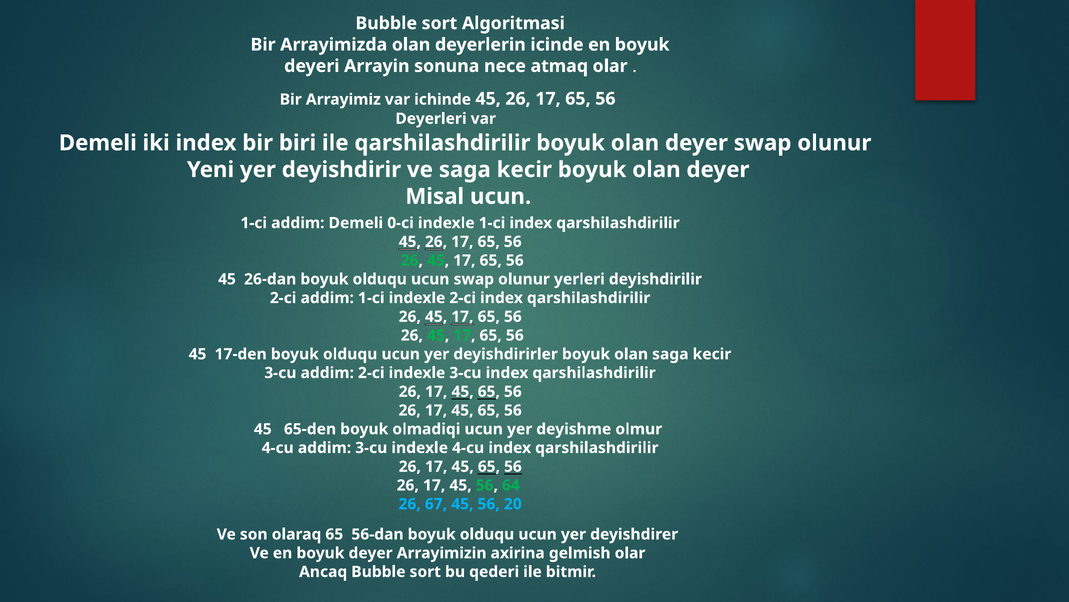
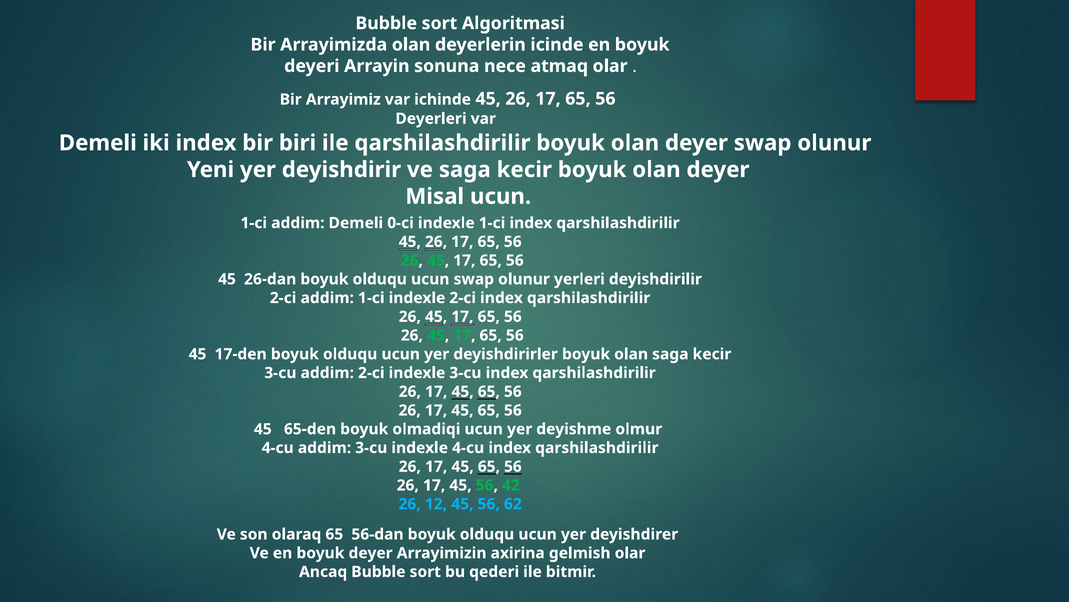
64: 64 -> 42
67: 67 -> 12
20: 20 -> 62
